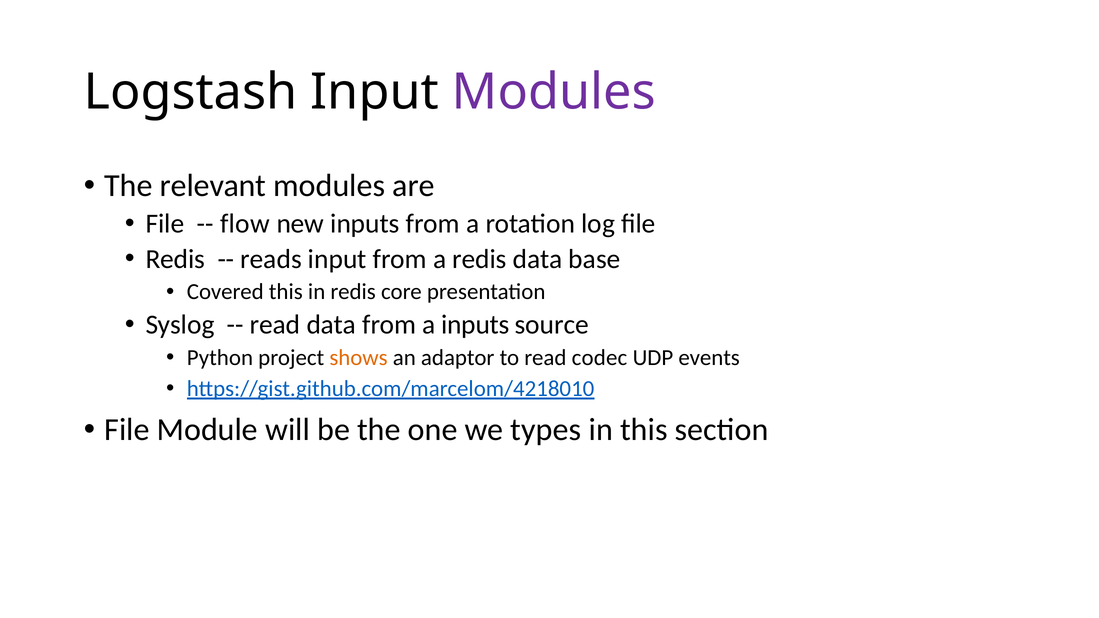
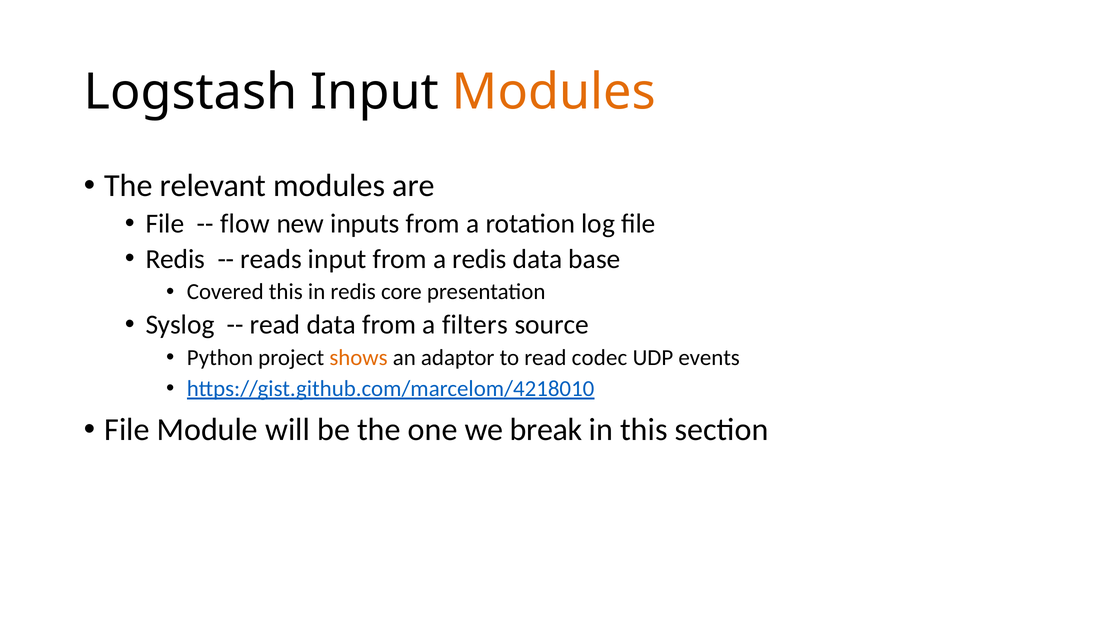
Modules at (554, 92) colour: purple -> orange
a inputs: inputs -> filters
types: types -> break
